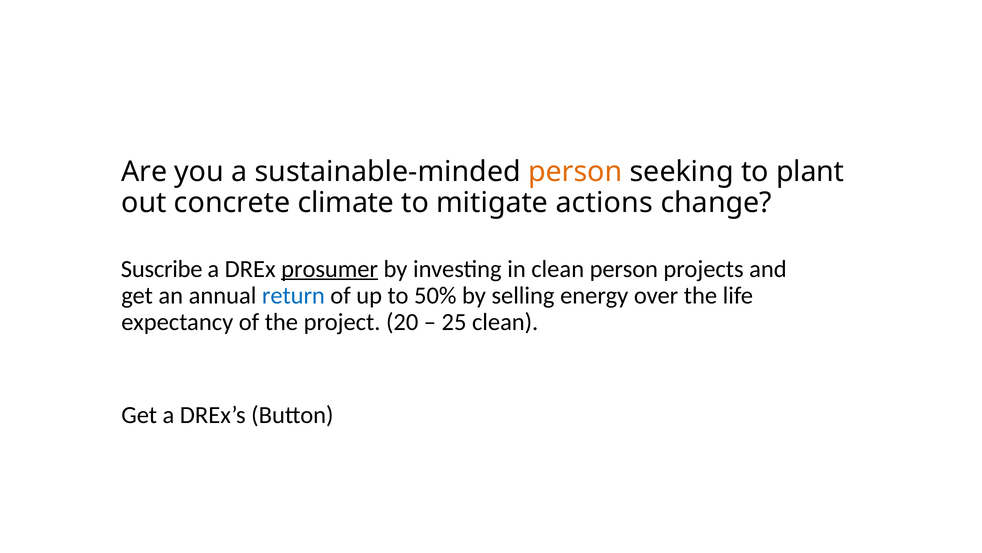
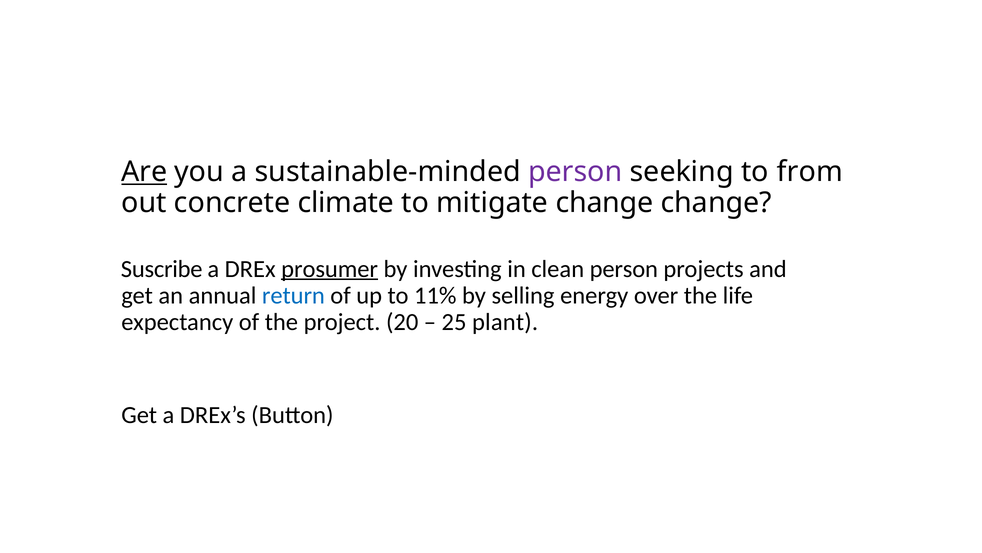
Are underline: none -> present
person at (575, 172) colour: orange -> purple
plant: plant -> from
mitigate actions: actions -> change
50%: 50% -> 11%
25 clean: clean -> plant
